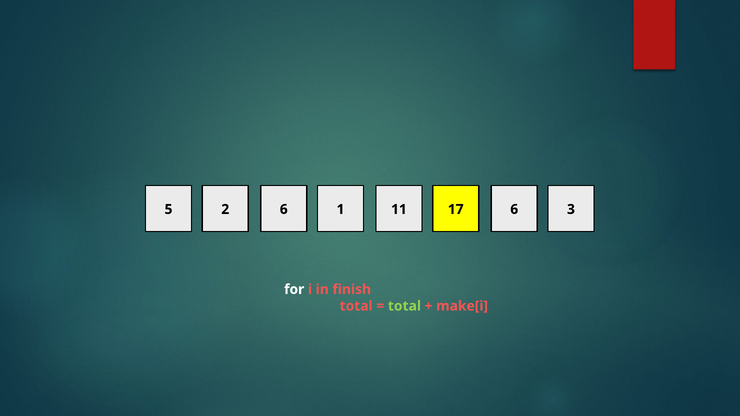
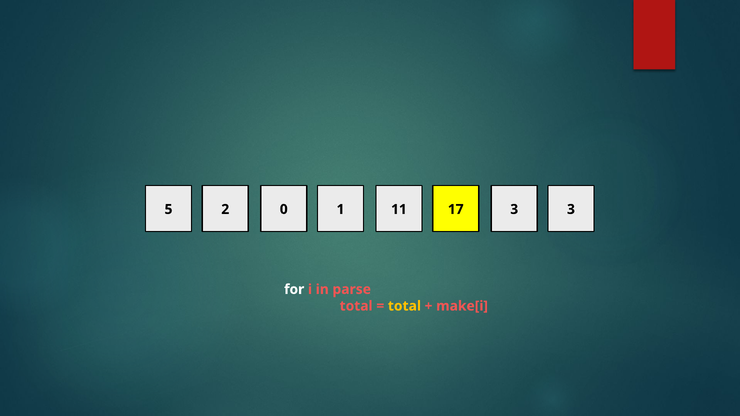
2 6: 6 -> 0
17 6: 6 -> 3
finish: finish -> parse
total at (404, 306) colour: light green -> yellow
